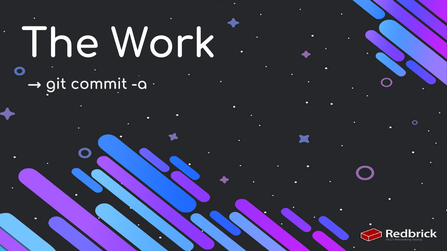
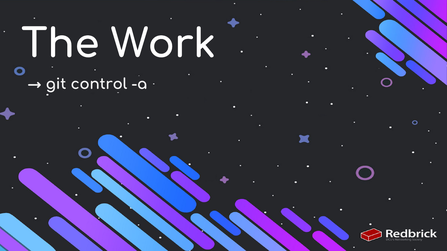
commit: commit -> control
